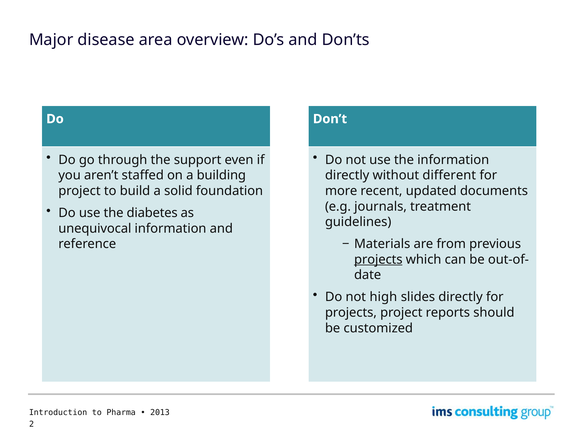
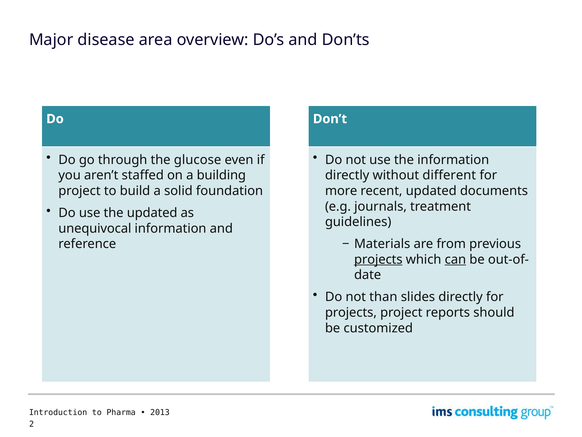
support: support -> glucose
the diabetes: diabetes -> updated
can underline: none -> present
high: high -> than
